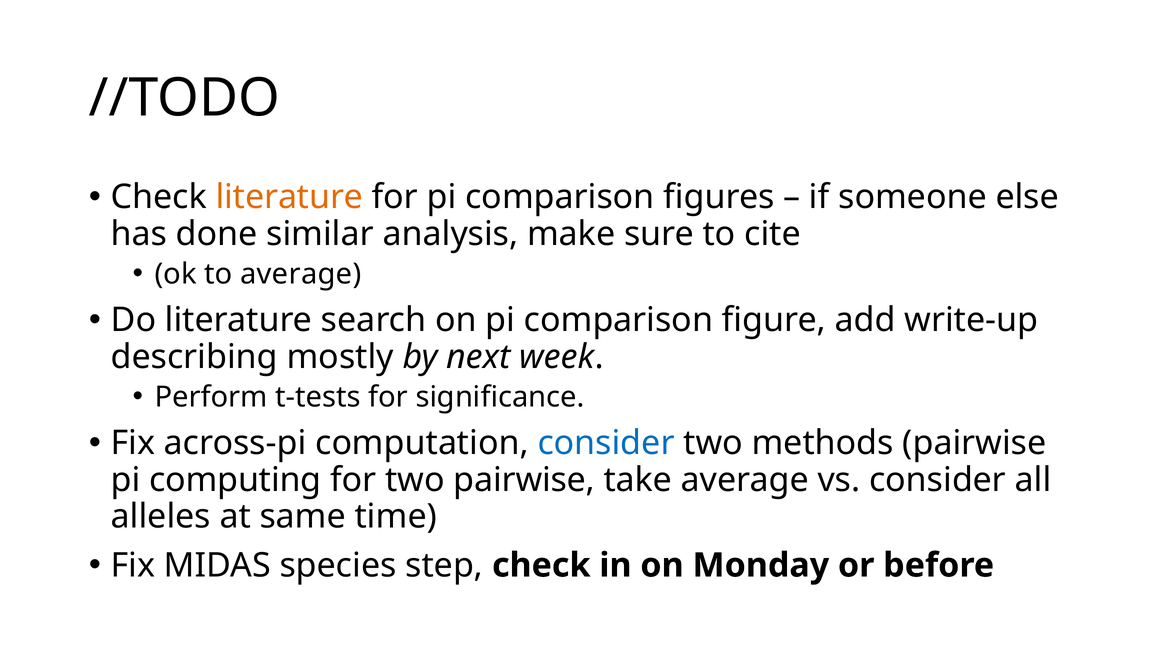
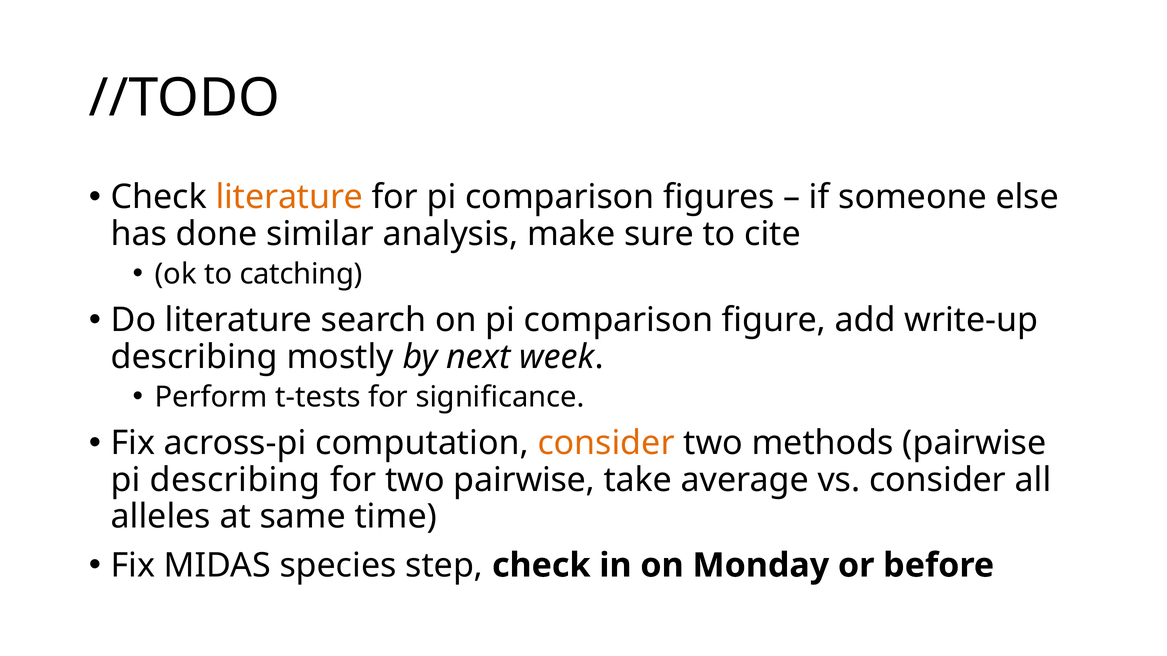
to average: average -> catching
consider at (606, 443) colour: blue -> orange
pi computing: computing -> describing
